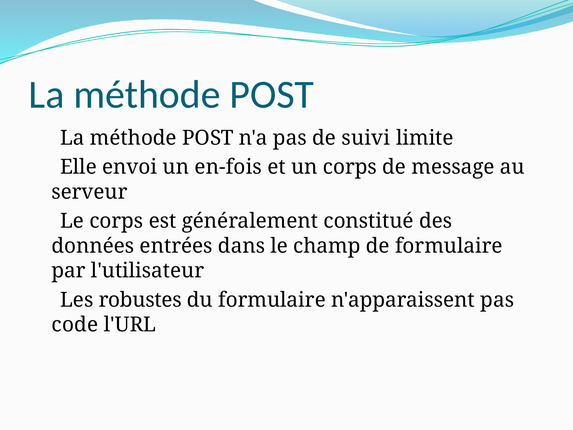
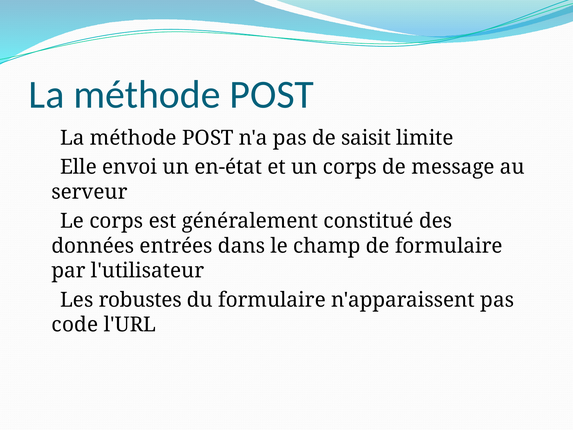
suivi: suivi -> saisit
en-fois: en-fois -> en-état
